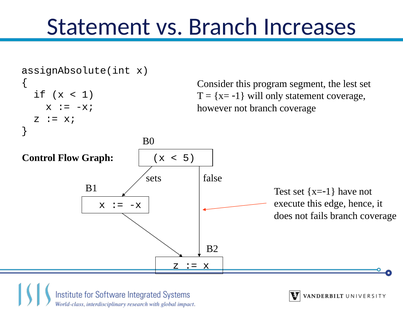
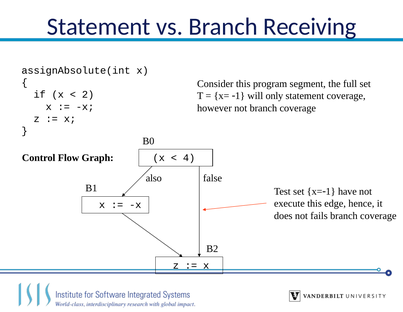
Increases: Increases -> Receiving
lest: lest -> full
1: 1 -> 2
5: 5 -> 4
sets: sets -> also
